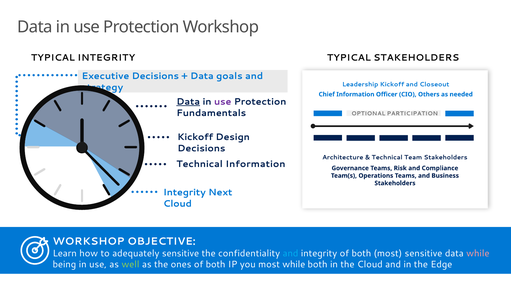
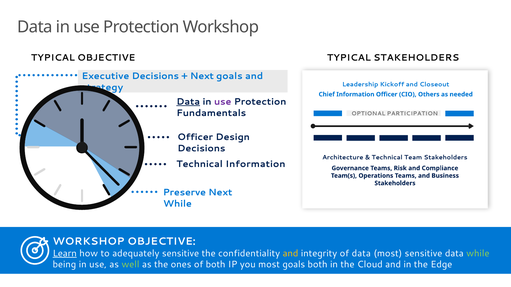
TYPICAL INTEGRITY: INTEGRITY -> OBJECTIVE
Data at (202, 76): Data -> Next
Kickoff at (195, 137): Kickoff -> Officer
Integrity at (184, 193): Integrity -> Preserve
Cloud at (177, 204): Cloud -> While
Learn underline: none -> present
and at (290, 254) colour: light blue -> yellow
integrity of both: both -> data
while at (478, 254) colour: pink -> light green
most while: while -> goals
